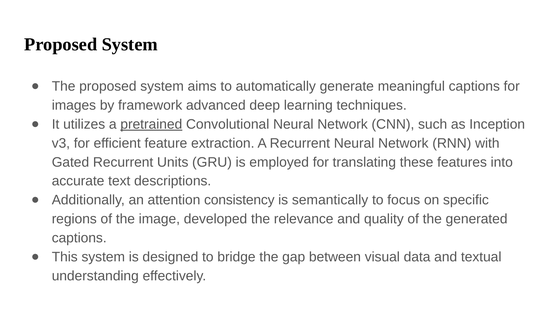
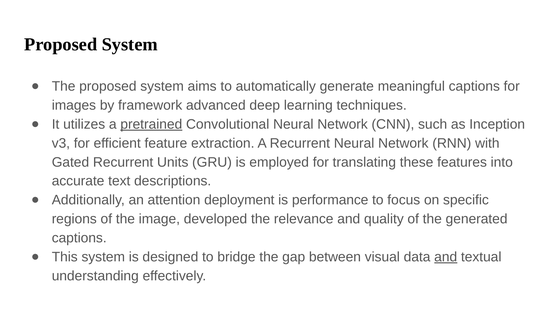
consistency: consistency -> deployment
semantically: semantically -> performance
and at (446, 257) underline: none -> present
